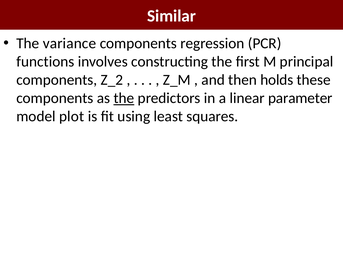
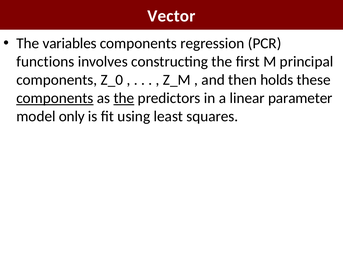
Similar: Similar -> Vector
variance: variance -> variables
Z_2: Z_2 -> Z_0
components at (55, 98) underline: none -> present
plot: plot -> only
